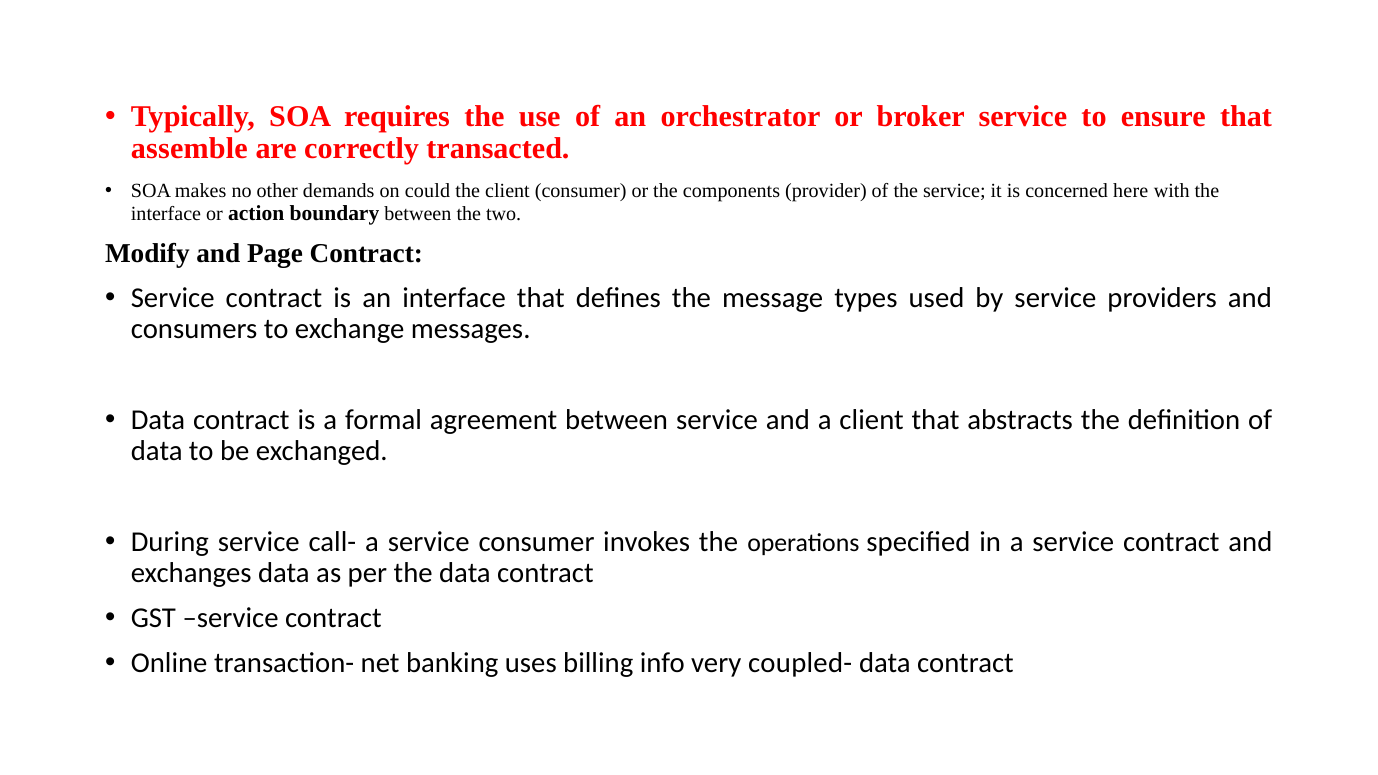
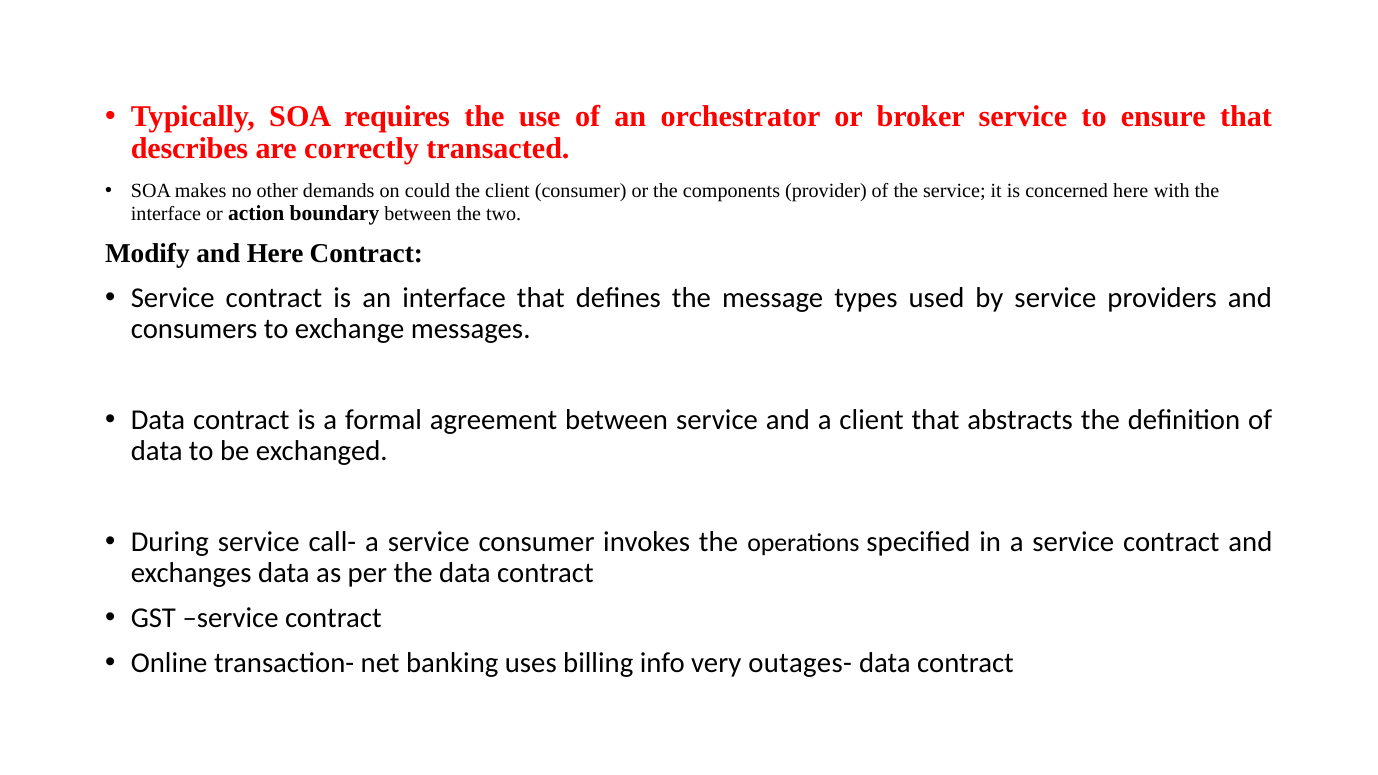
assemble: assemble -> describes
and Page: Page -> Here
coupled-: coupled- -> outages-
